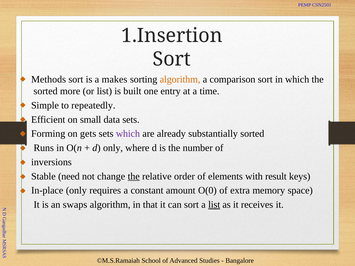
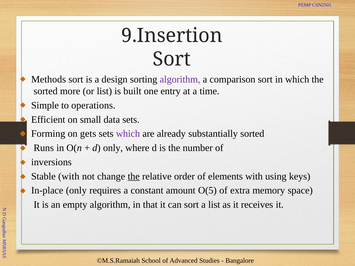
1.Insertion: 1.Insertion -> 9.Insertion
makes: makes -> design
algorithm at (180, 79) colour: orange -> purple
repeatedly: repeatedly -> operations
Stable need: need -> with
result: result -> using
O(0: O(0 -> O(5
swaps: swaps -> empty
list at (214, 205) underline: present -> none
